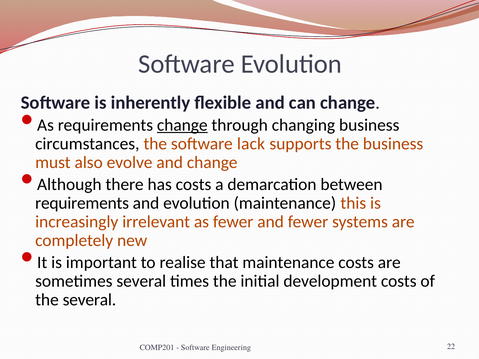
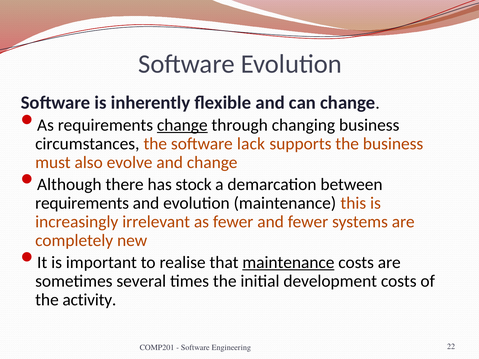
has costs: costs -> stock
maintenance at (288, 263) underline: none -> present
the several: several -> activity
